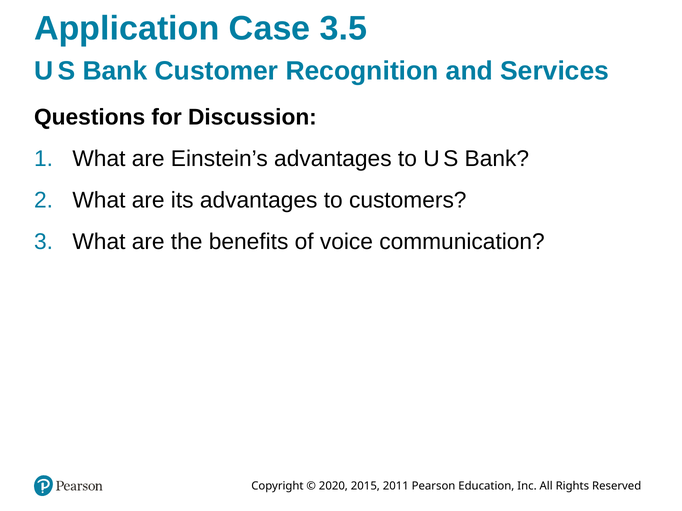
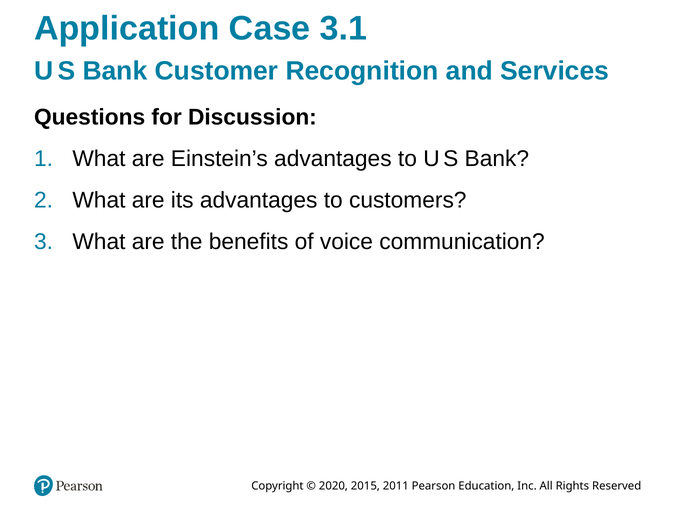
3.5: 3.5 -> 3.1
